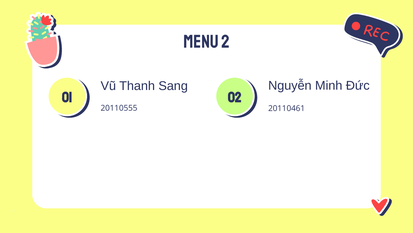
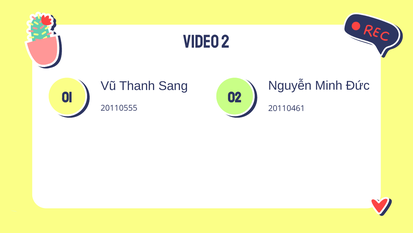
MENU: MENU -> VIDEO
